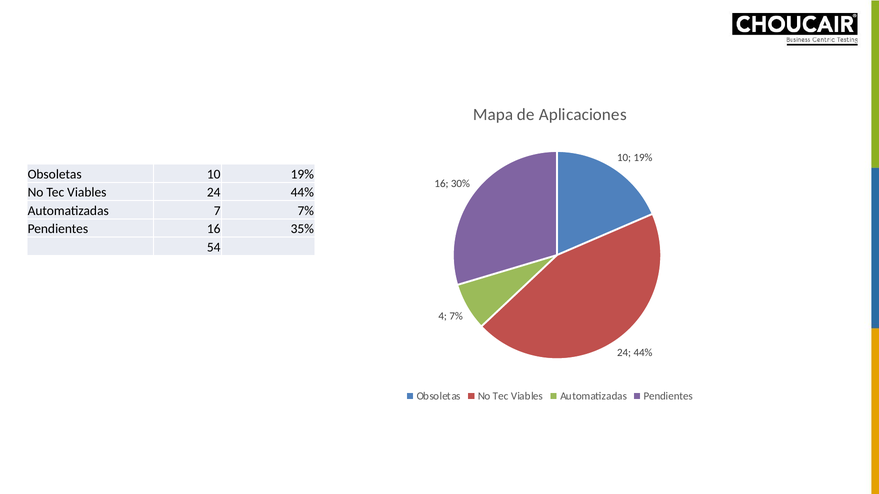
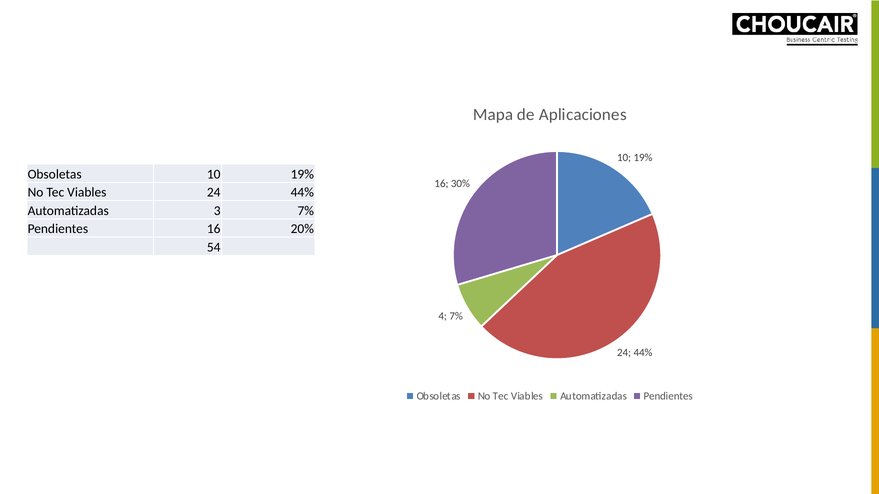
7: 7 -> 3
35%: 35% -> 20%
